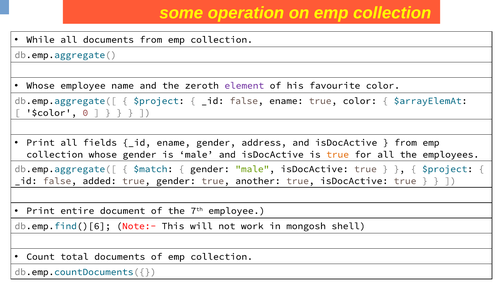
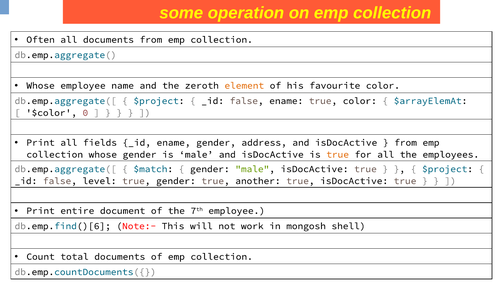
While: While -> Often
element colour: purple -> orange
added: added -> level
